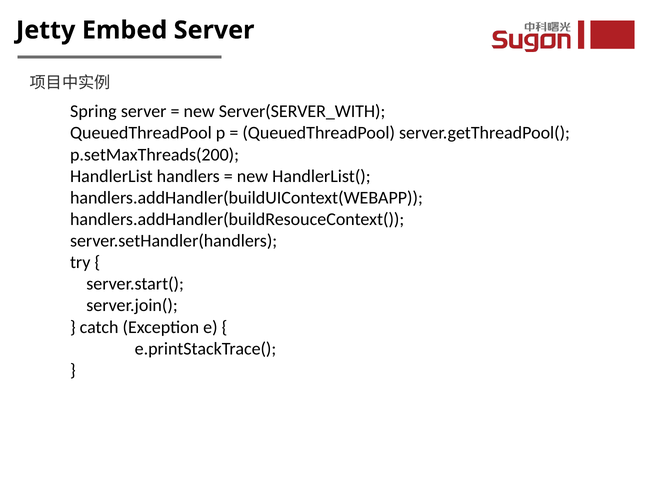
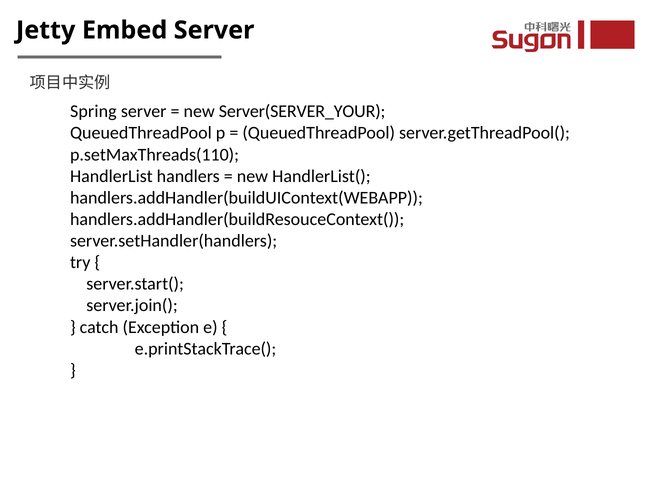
Server(SERVER_WITH: Server(SERVER_WITH -> Server(SERVER_YOUR
p.setMaxThreads(200: p.setMaxThreads(200 -> p.setMaxThreads(110
